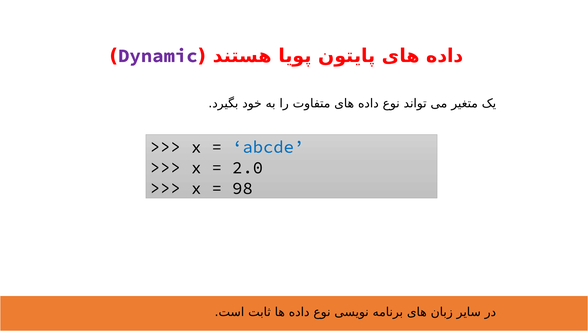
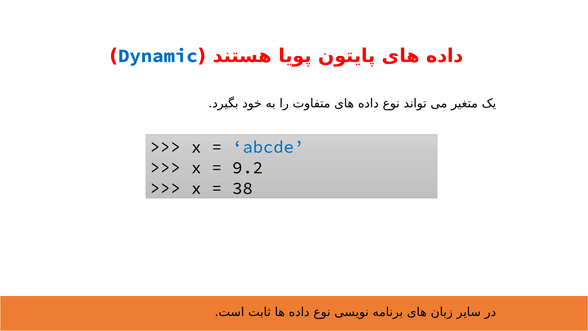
Dynamic colour: purple -> blue
2.0: 2.0 -> 9.2
98: 98 -> 38
